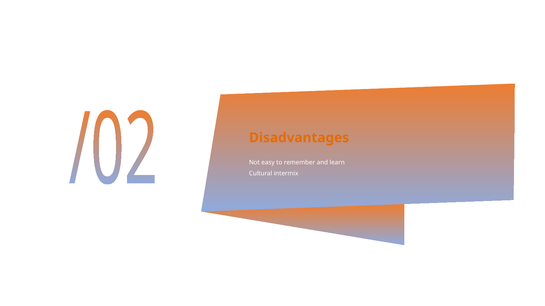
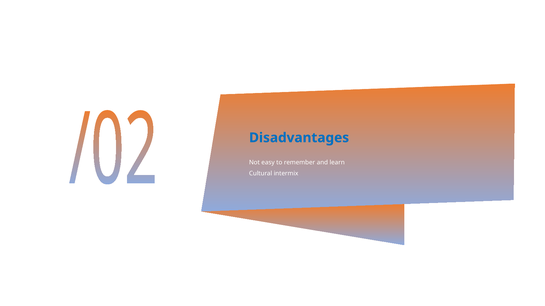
Disadvantages colour: orange -> blue
